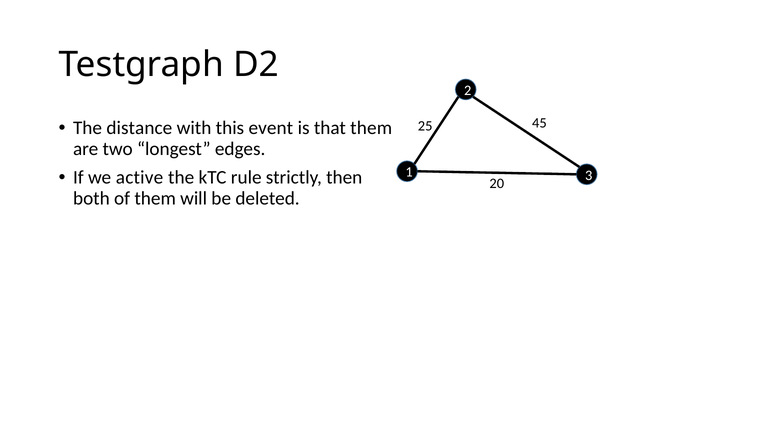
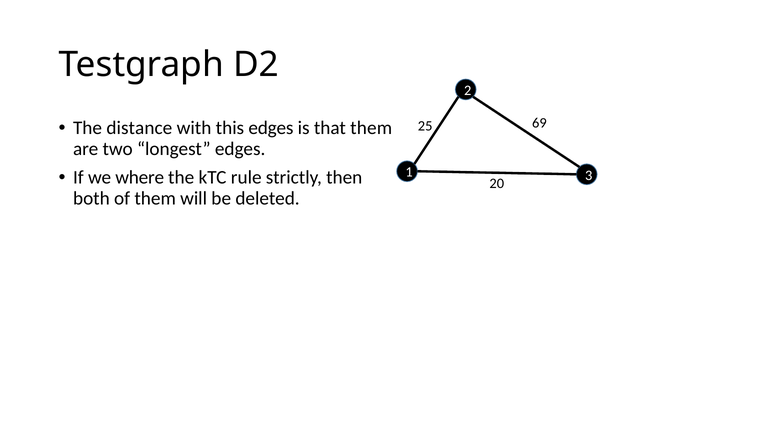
this event: event -> edges
45: 45 -> 69
active: active -> where
